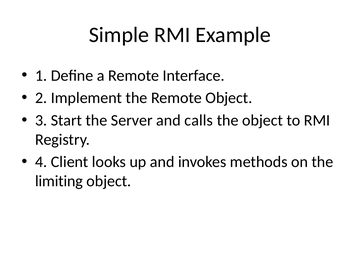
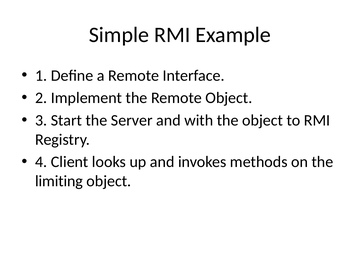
calls: calls -> with
